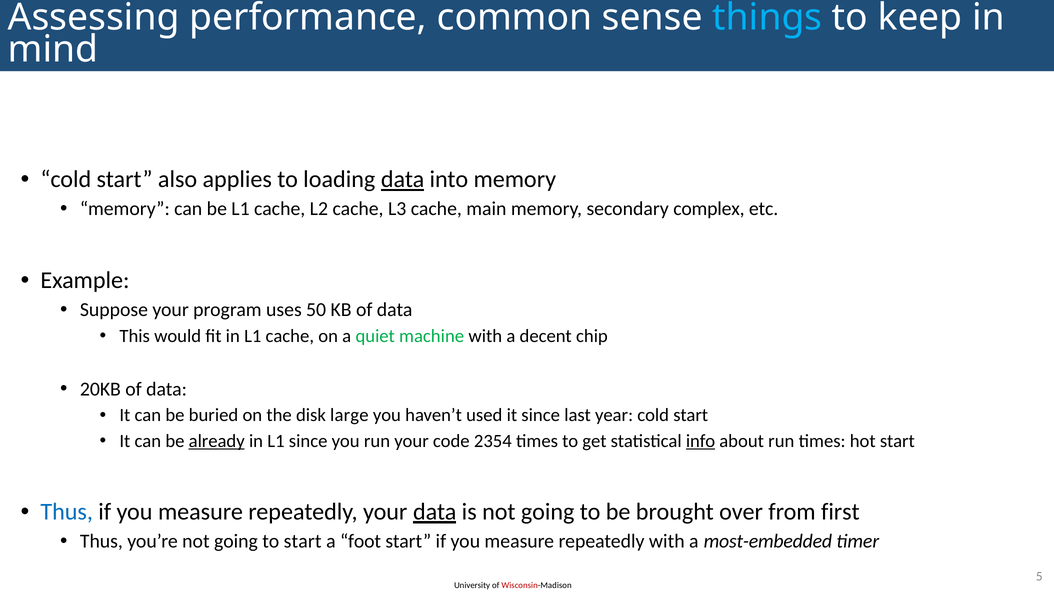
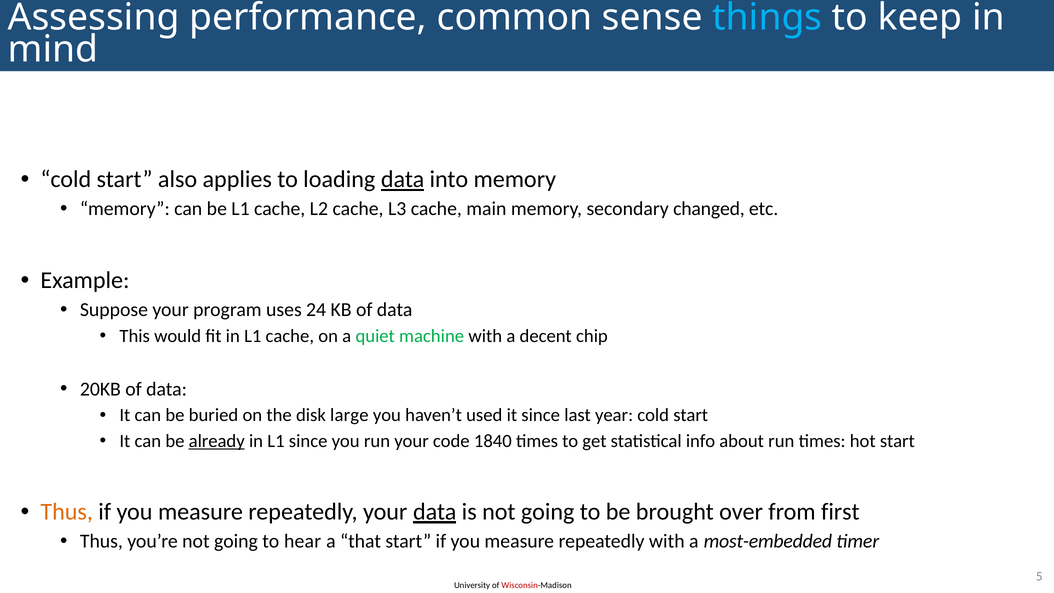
complex: complex -> changed
50: 50 -> 24
2354: 2354 -> 1840
info underline: present -> none
Thus at (67, 512) colour: blue -> orange
to start: start -> hear
foot: foot -> that
